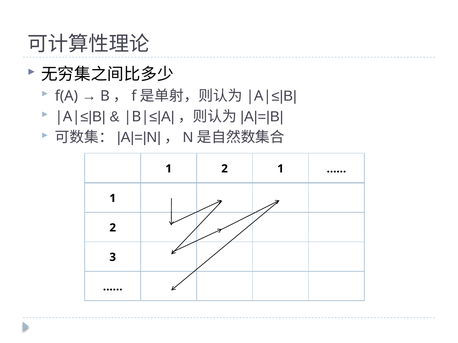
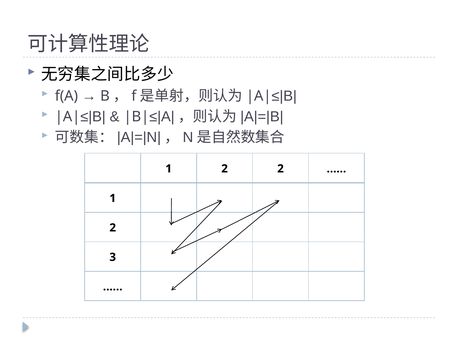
2 1: 1 -> 2
